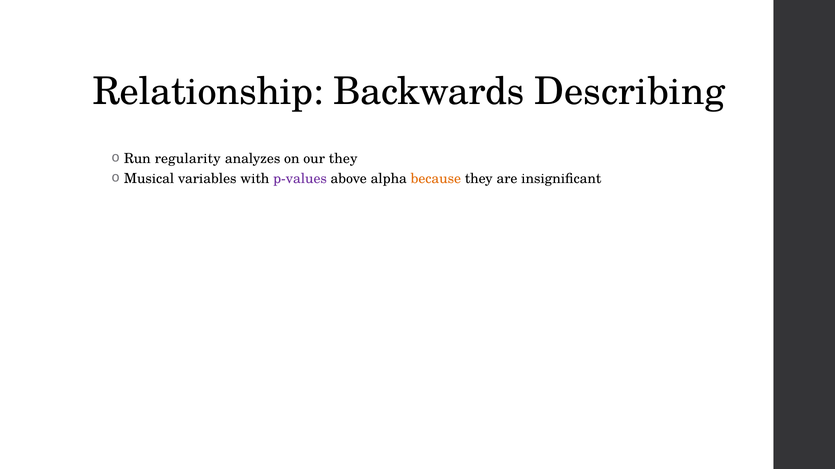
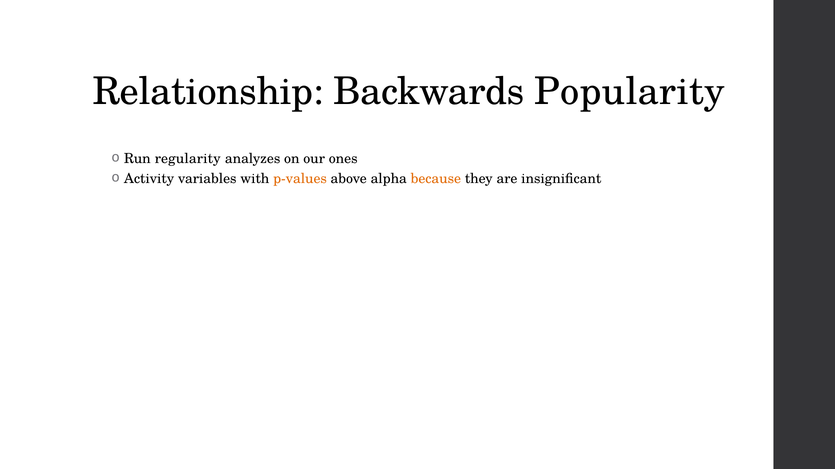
Describing: Describing -> Popularity
our they: they -> ones
Musical: Musical -> Activity
p-values colour: purple -> orange
